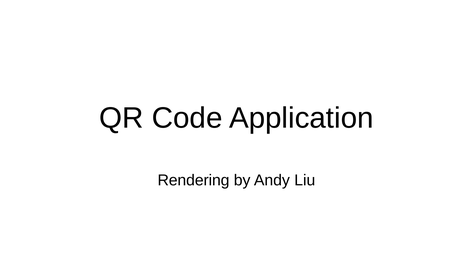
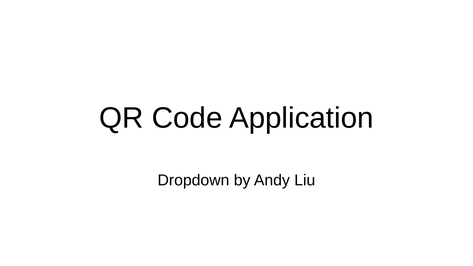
Rendering: Rendering -> Dropdown
